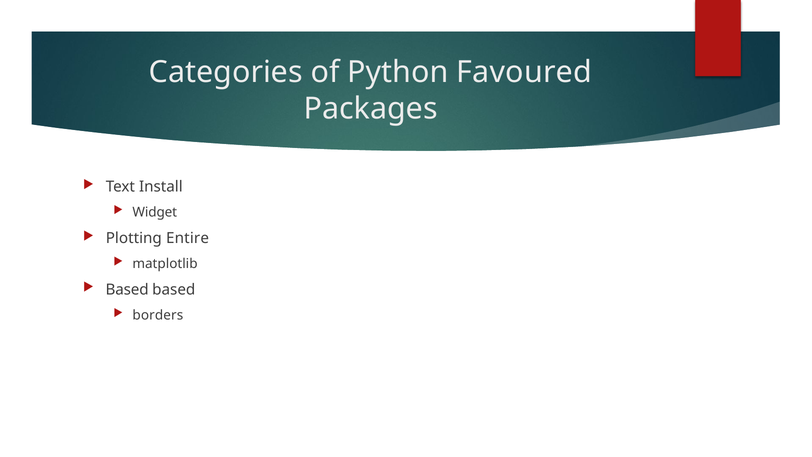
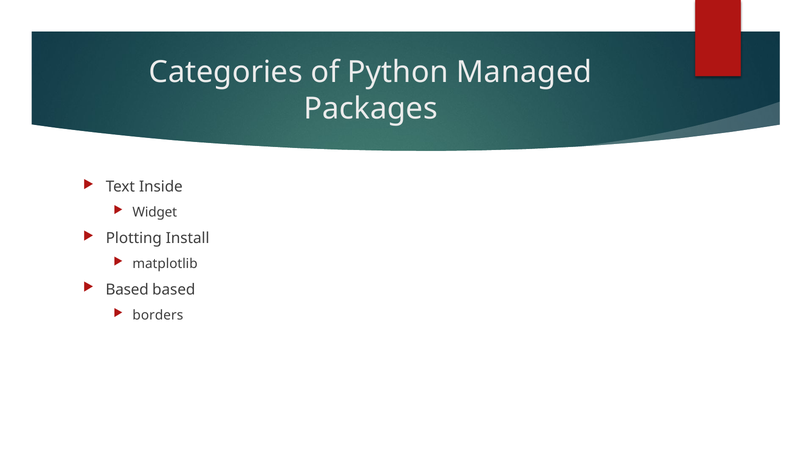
Favoured: Favoured -> Managed
Install: Install -> Inside
Entire: Entire -> Install
